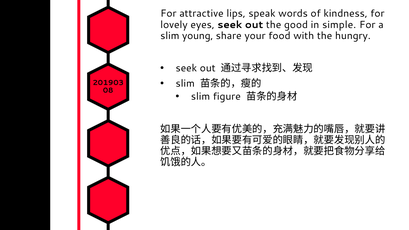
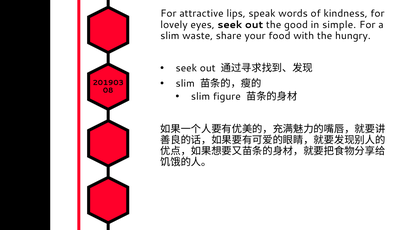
young: young -> waste
